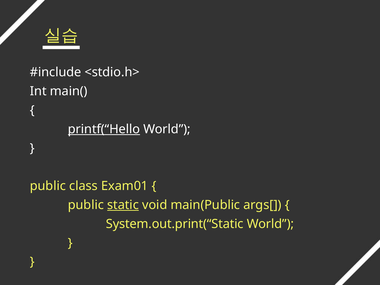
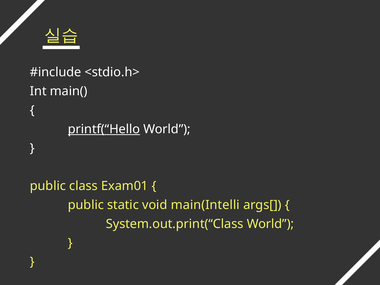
static underline: present -> none
main(Public: main(Public -> main(Intelli
System.out.print(“Static: System.out.print(“Static -> System.out.print(“Class
